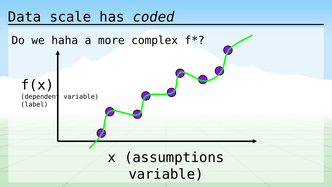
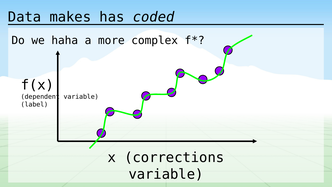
scale: scale -> makes
assumptions: assumptions -> corrections
